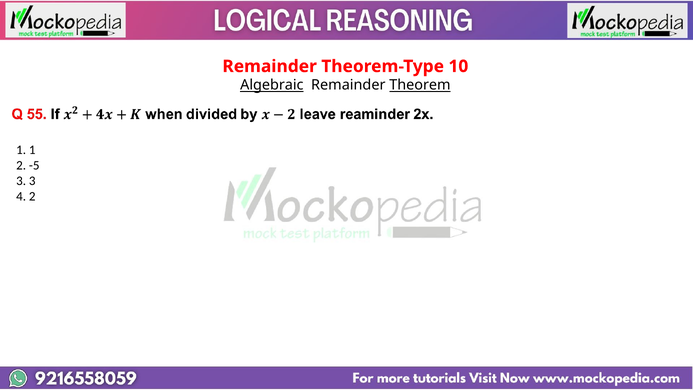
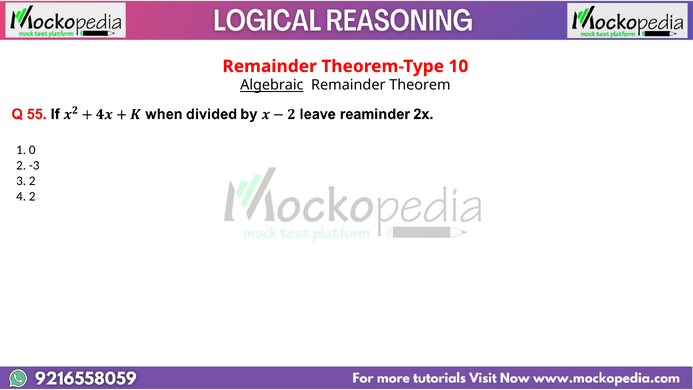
Theorem underline: present -> none
1 1: 1 -> 0
-5: -5 -> -3
3 3: 3 -> 2
